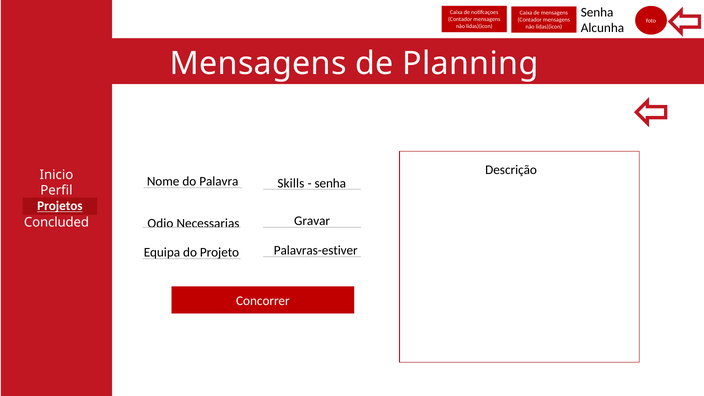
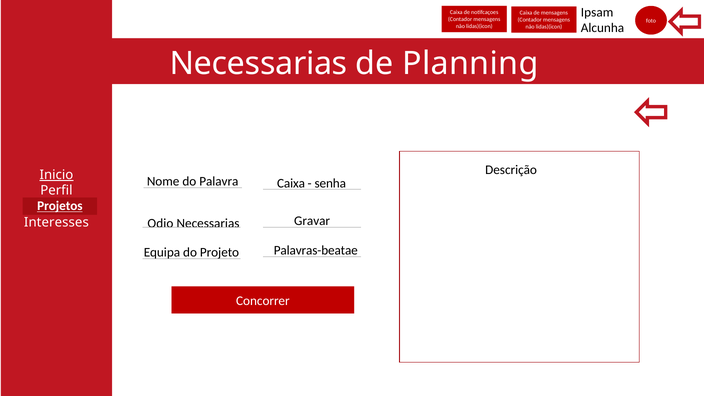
Senha at (597, 12): Senha -> Ipsam
Mensagens at (258, 63): Mensagens -> Necessarias
Inicio underline: none -> present
Skills at (291, 183): Skills -> Caixa
Concluded: Concluded -> Interesses
Palavras-estiver: Palavras-estiver -> Palavras-beatae
